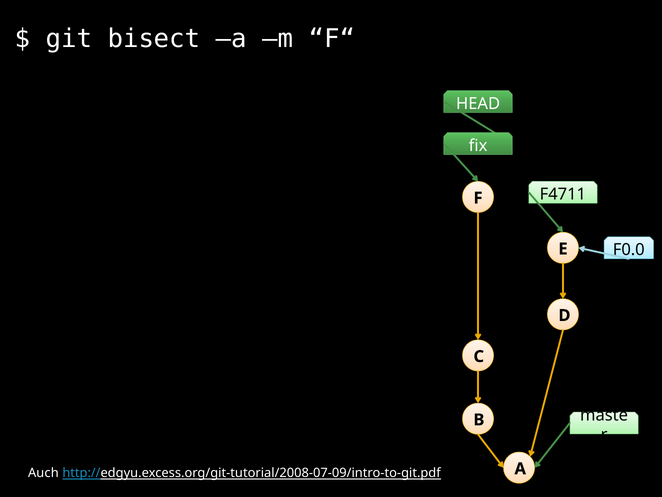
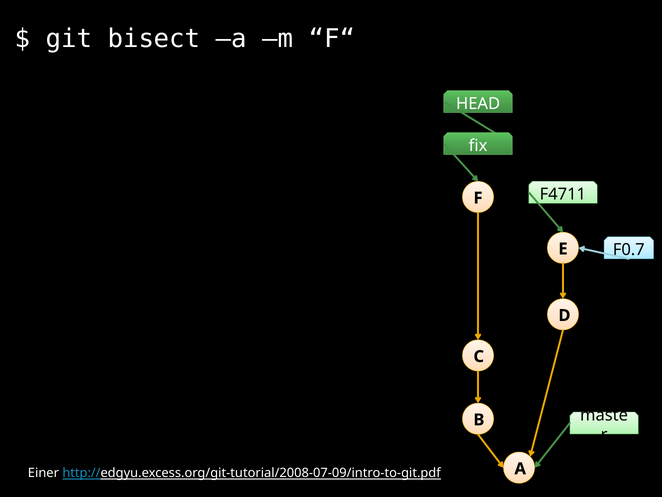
F0.0: F0.0 -> F0.7
Auch: Auch -> Einer
